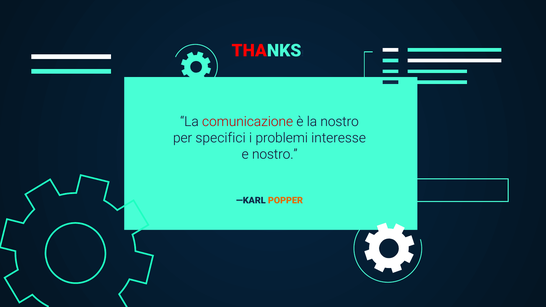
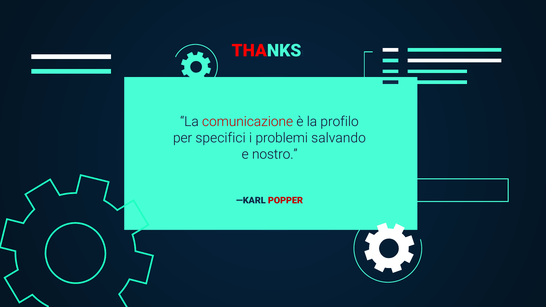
la nostro: nostro -> profilo
interesse: interesse -> salvando
POPPER colour: orange -> red
